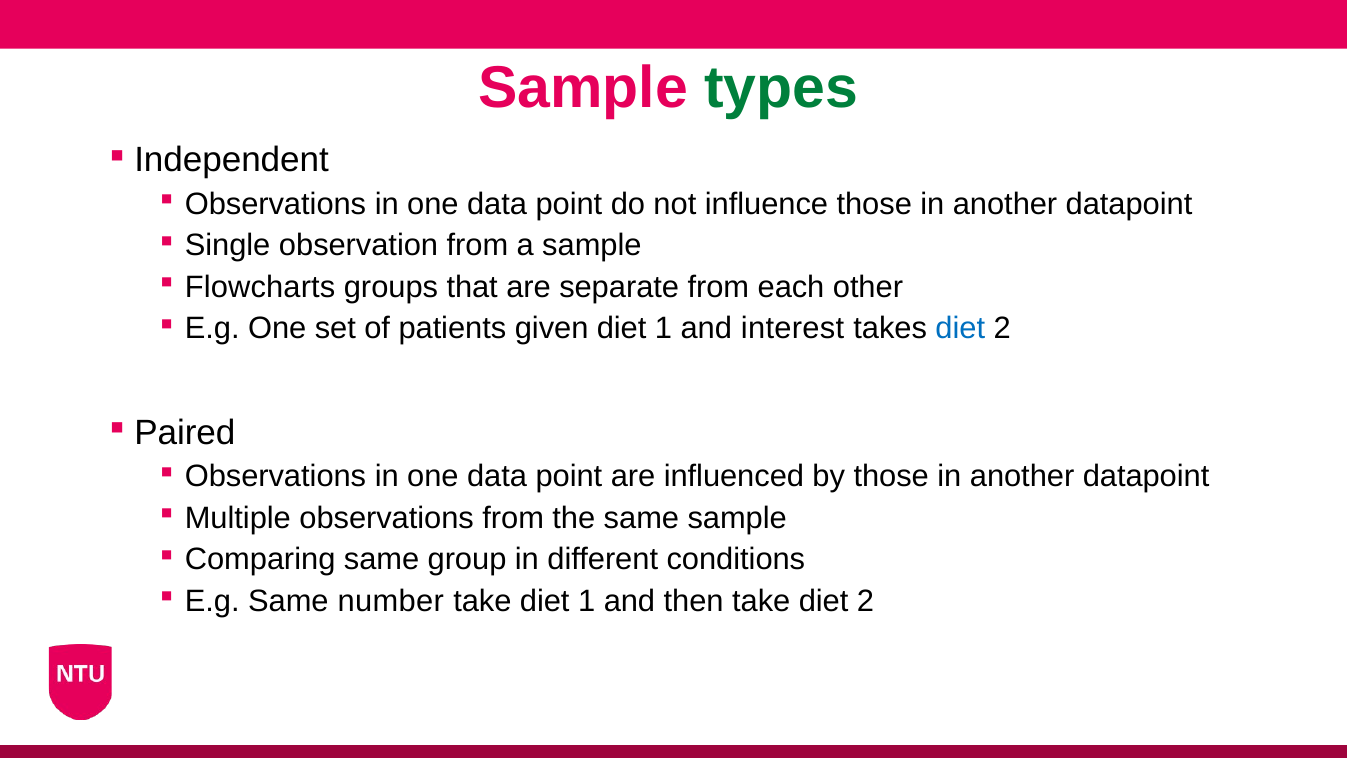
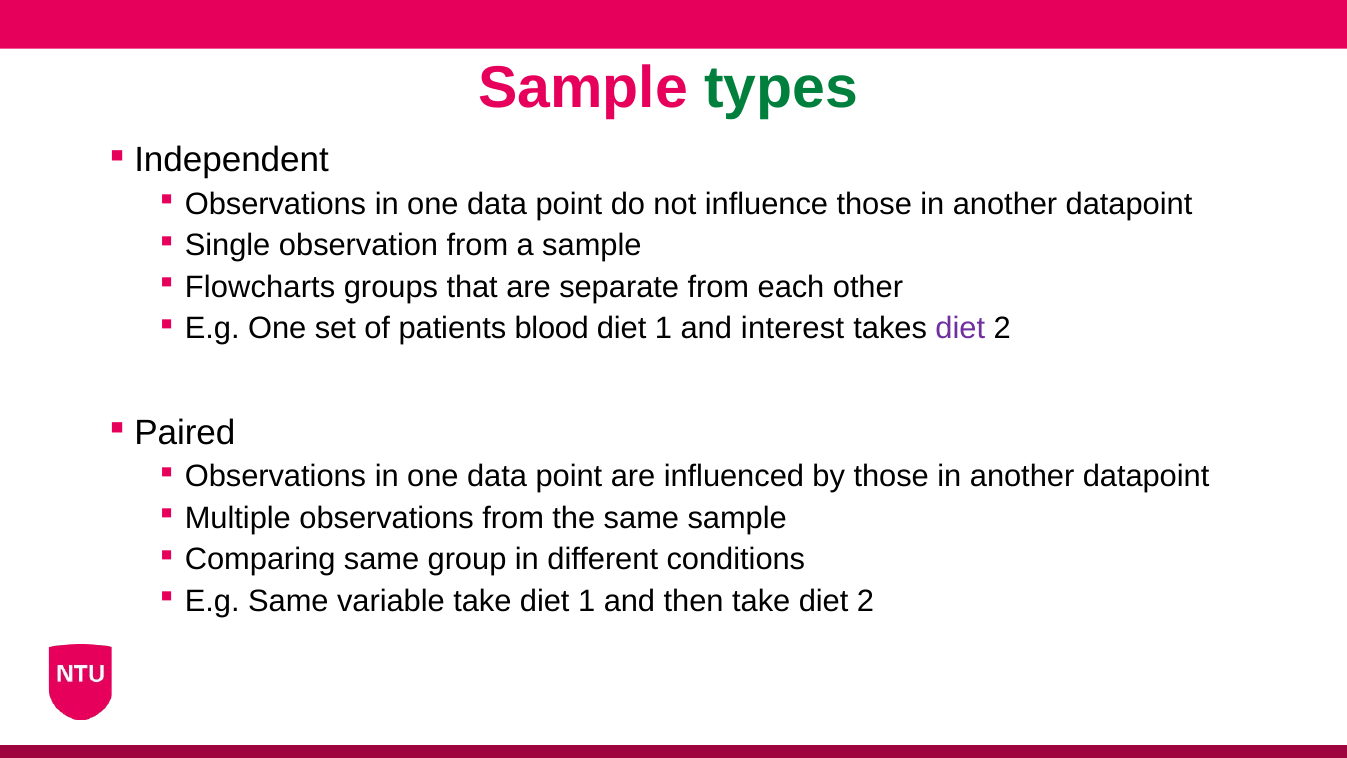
given: given -> blood
diet at (960, 329) colour: blue -> purple
number: number -> variable
